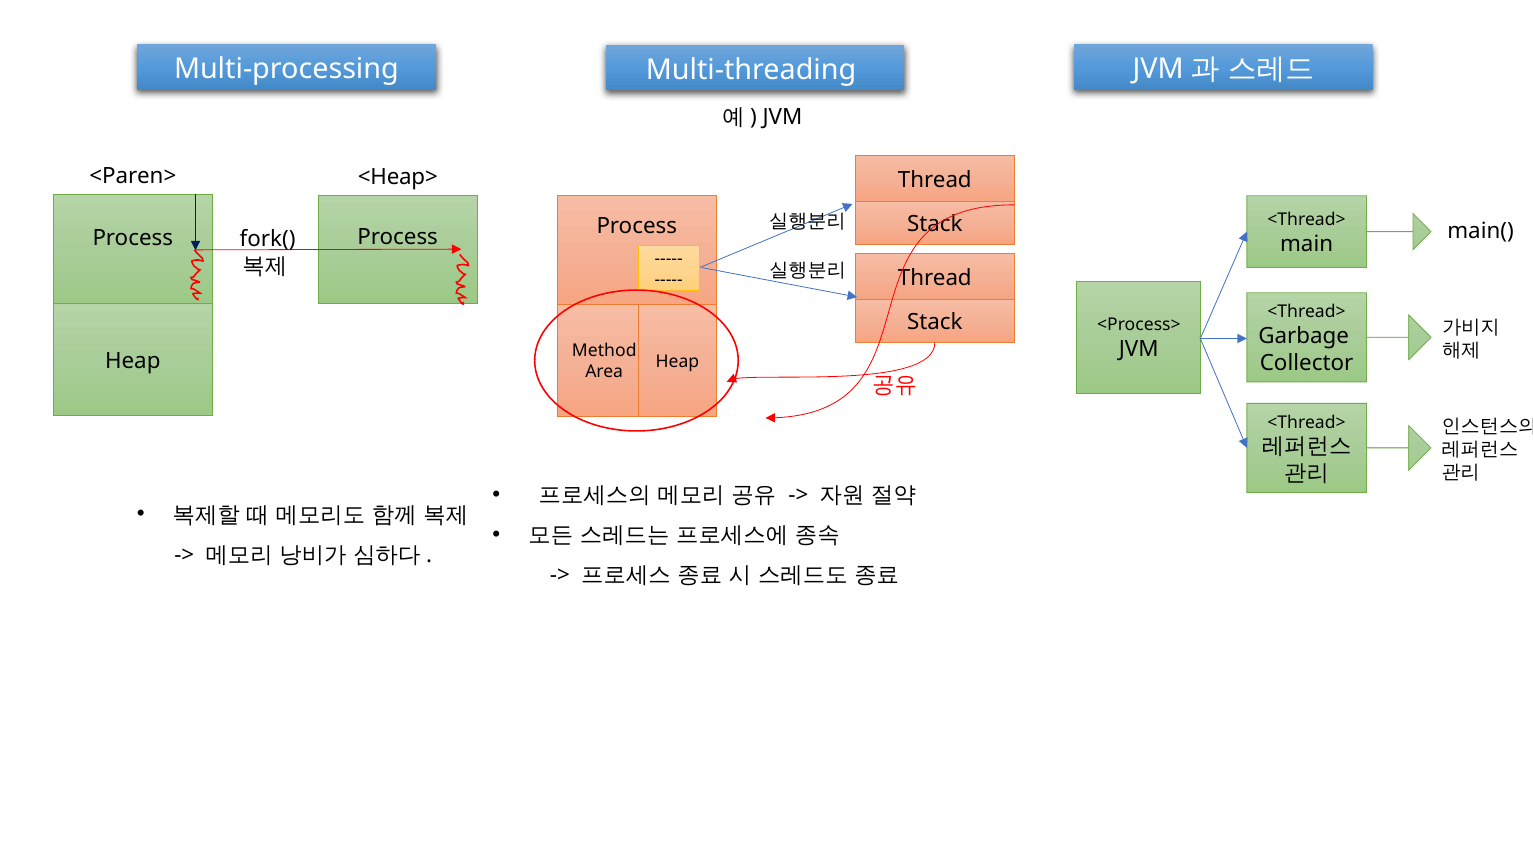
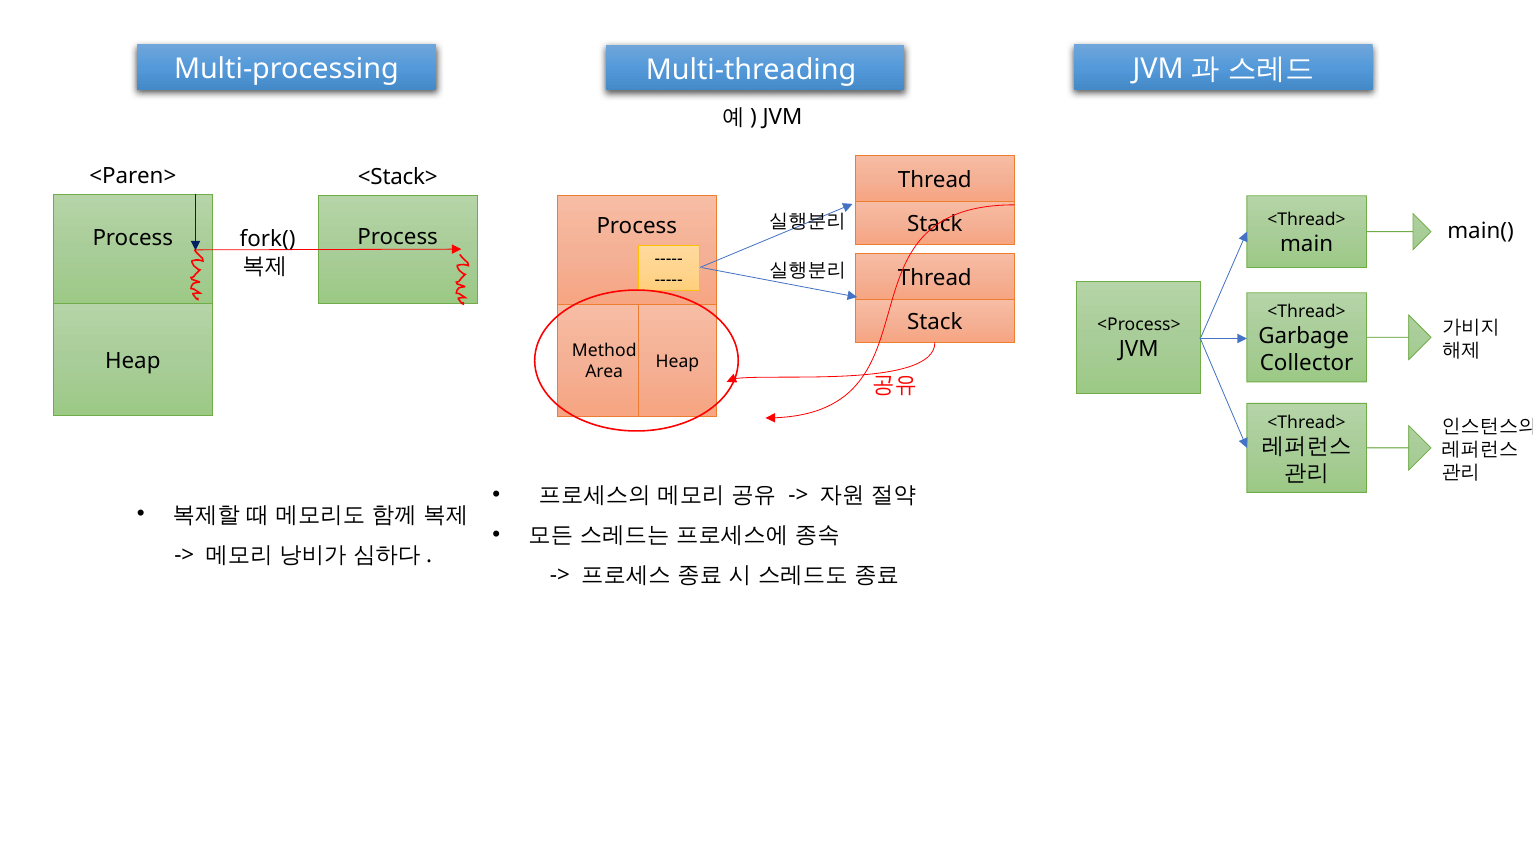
<Heap>: <Heap> -> <Stack>
